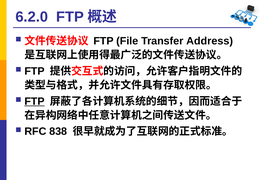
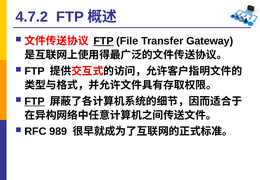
6.2.0: 6.2.0 -> 4.7.2
FTP at (104, 41) underline: none -> present
Address: Address -> Gateway
838: 838 -> 989
